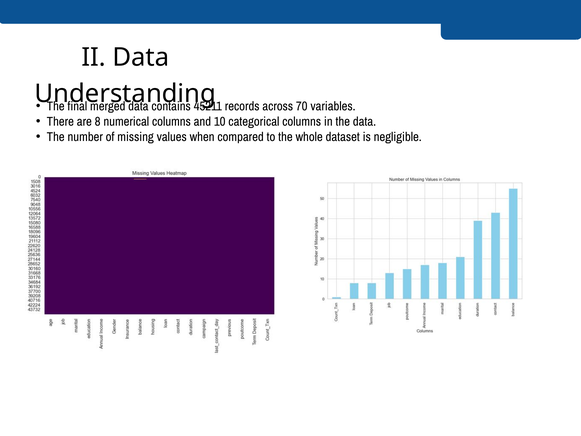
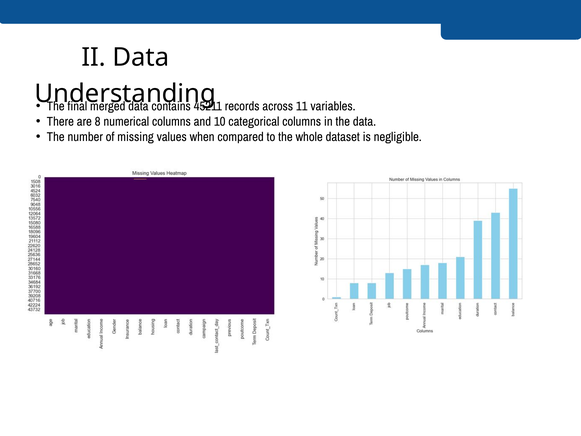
70: 70 -> 11
